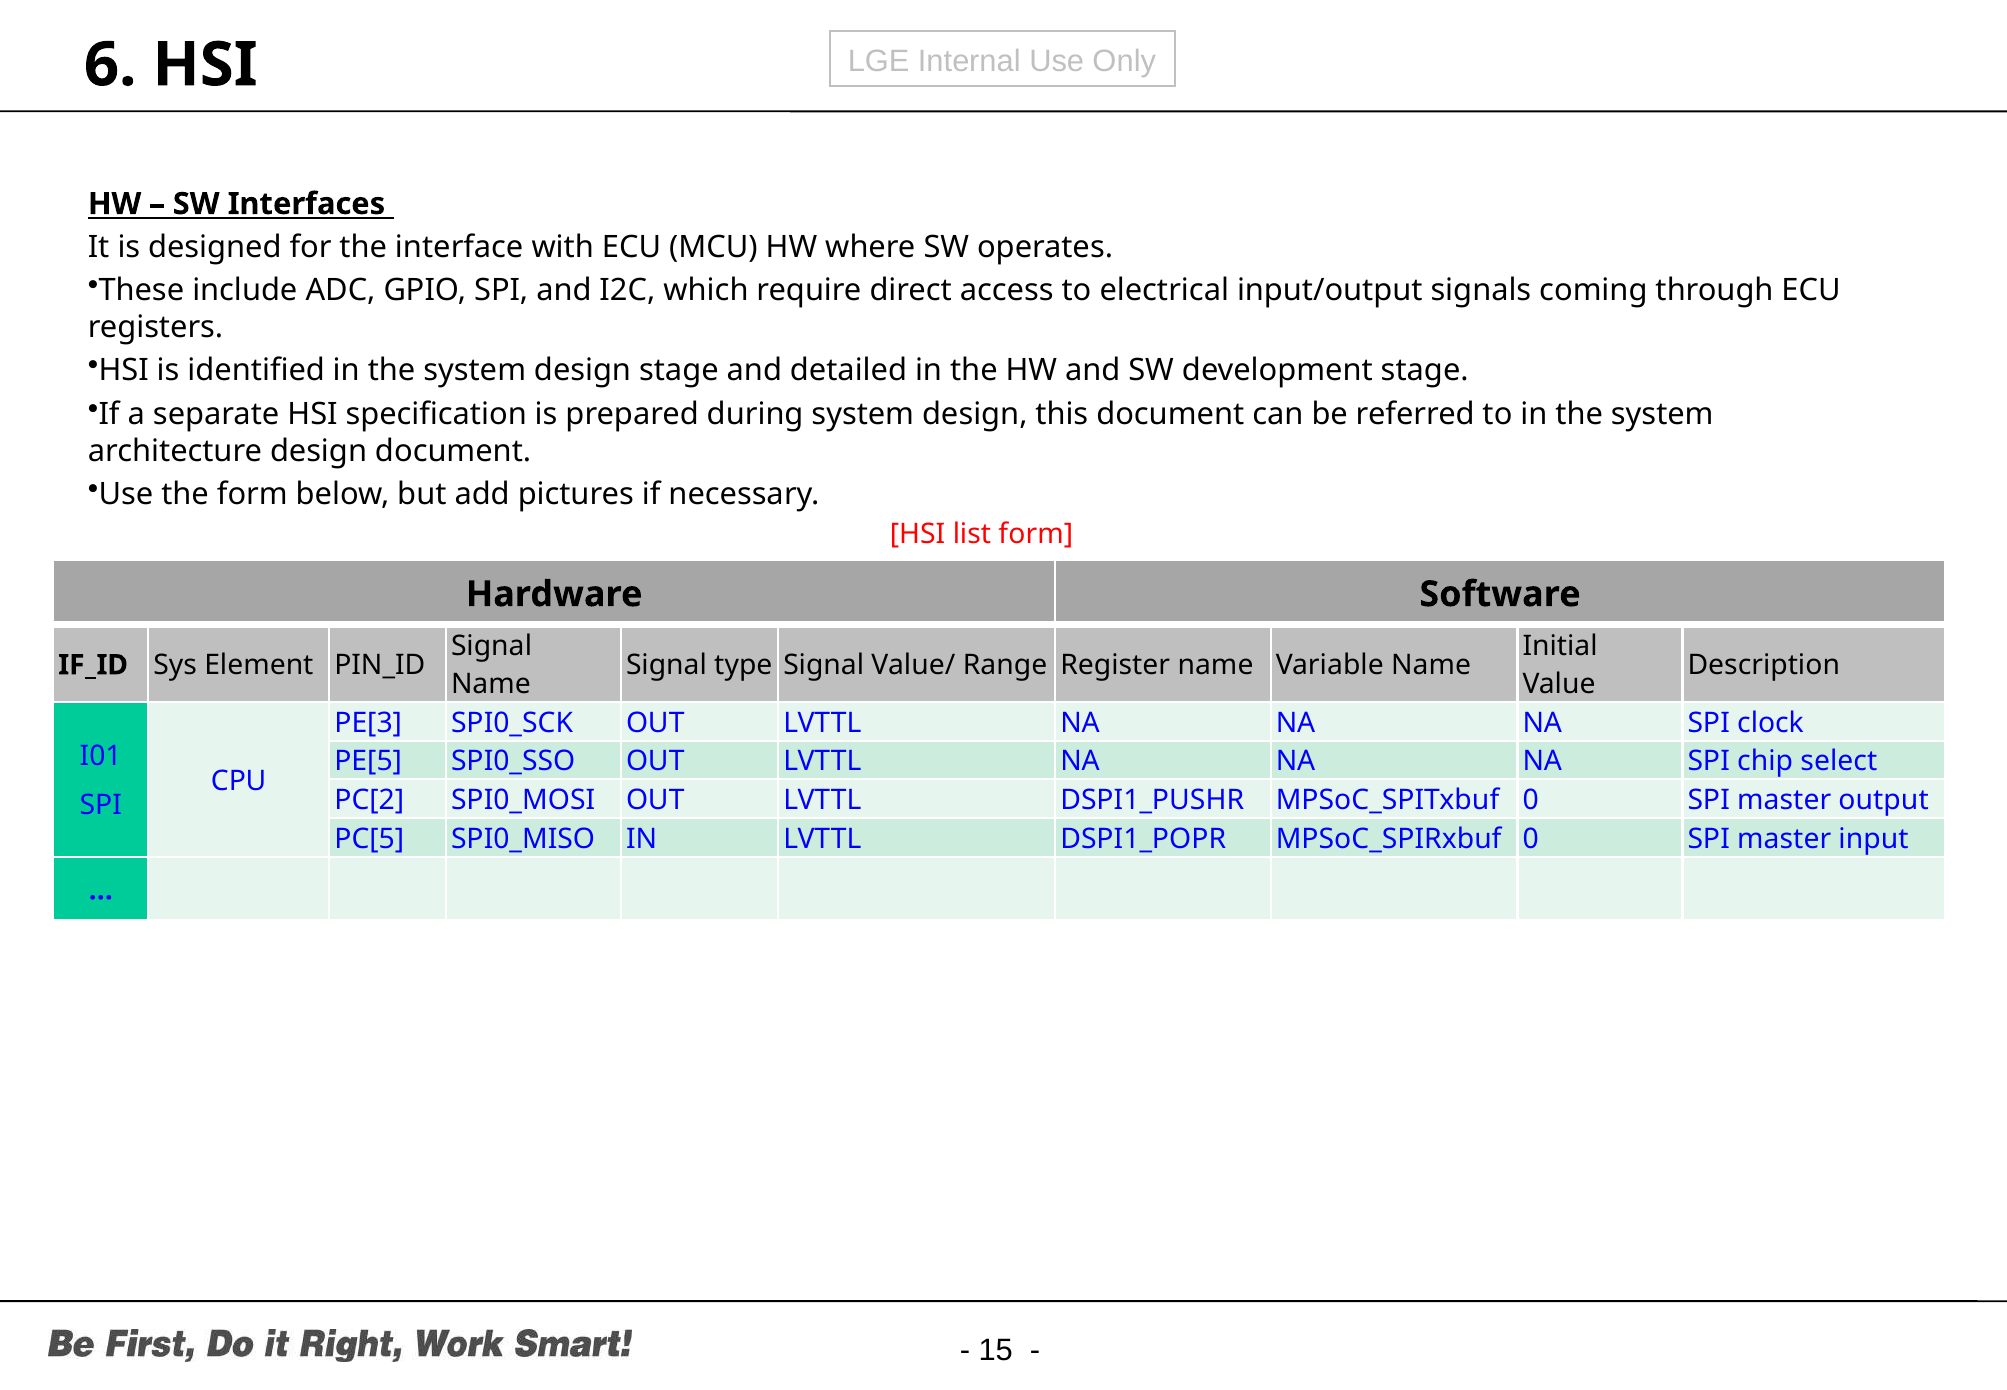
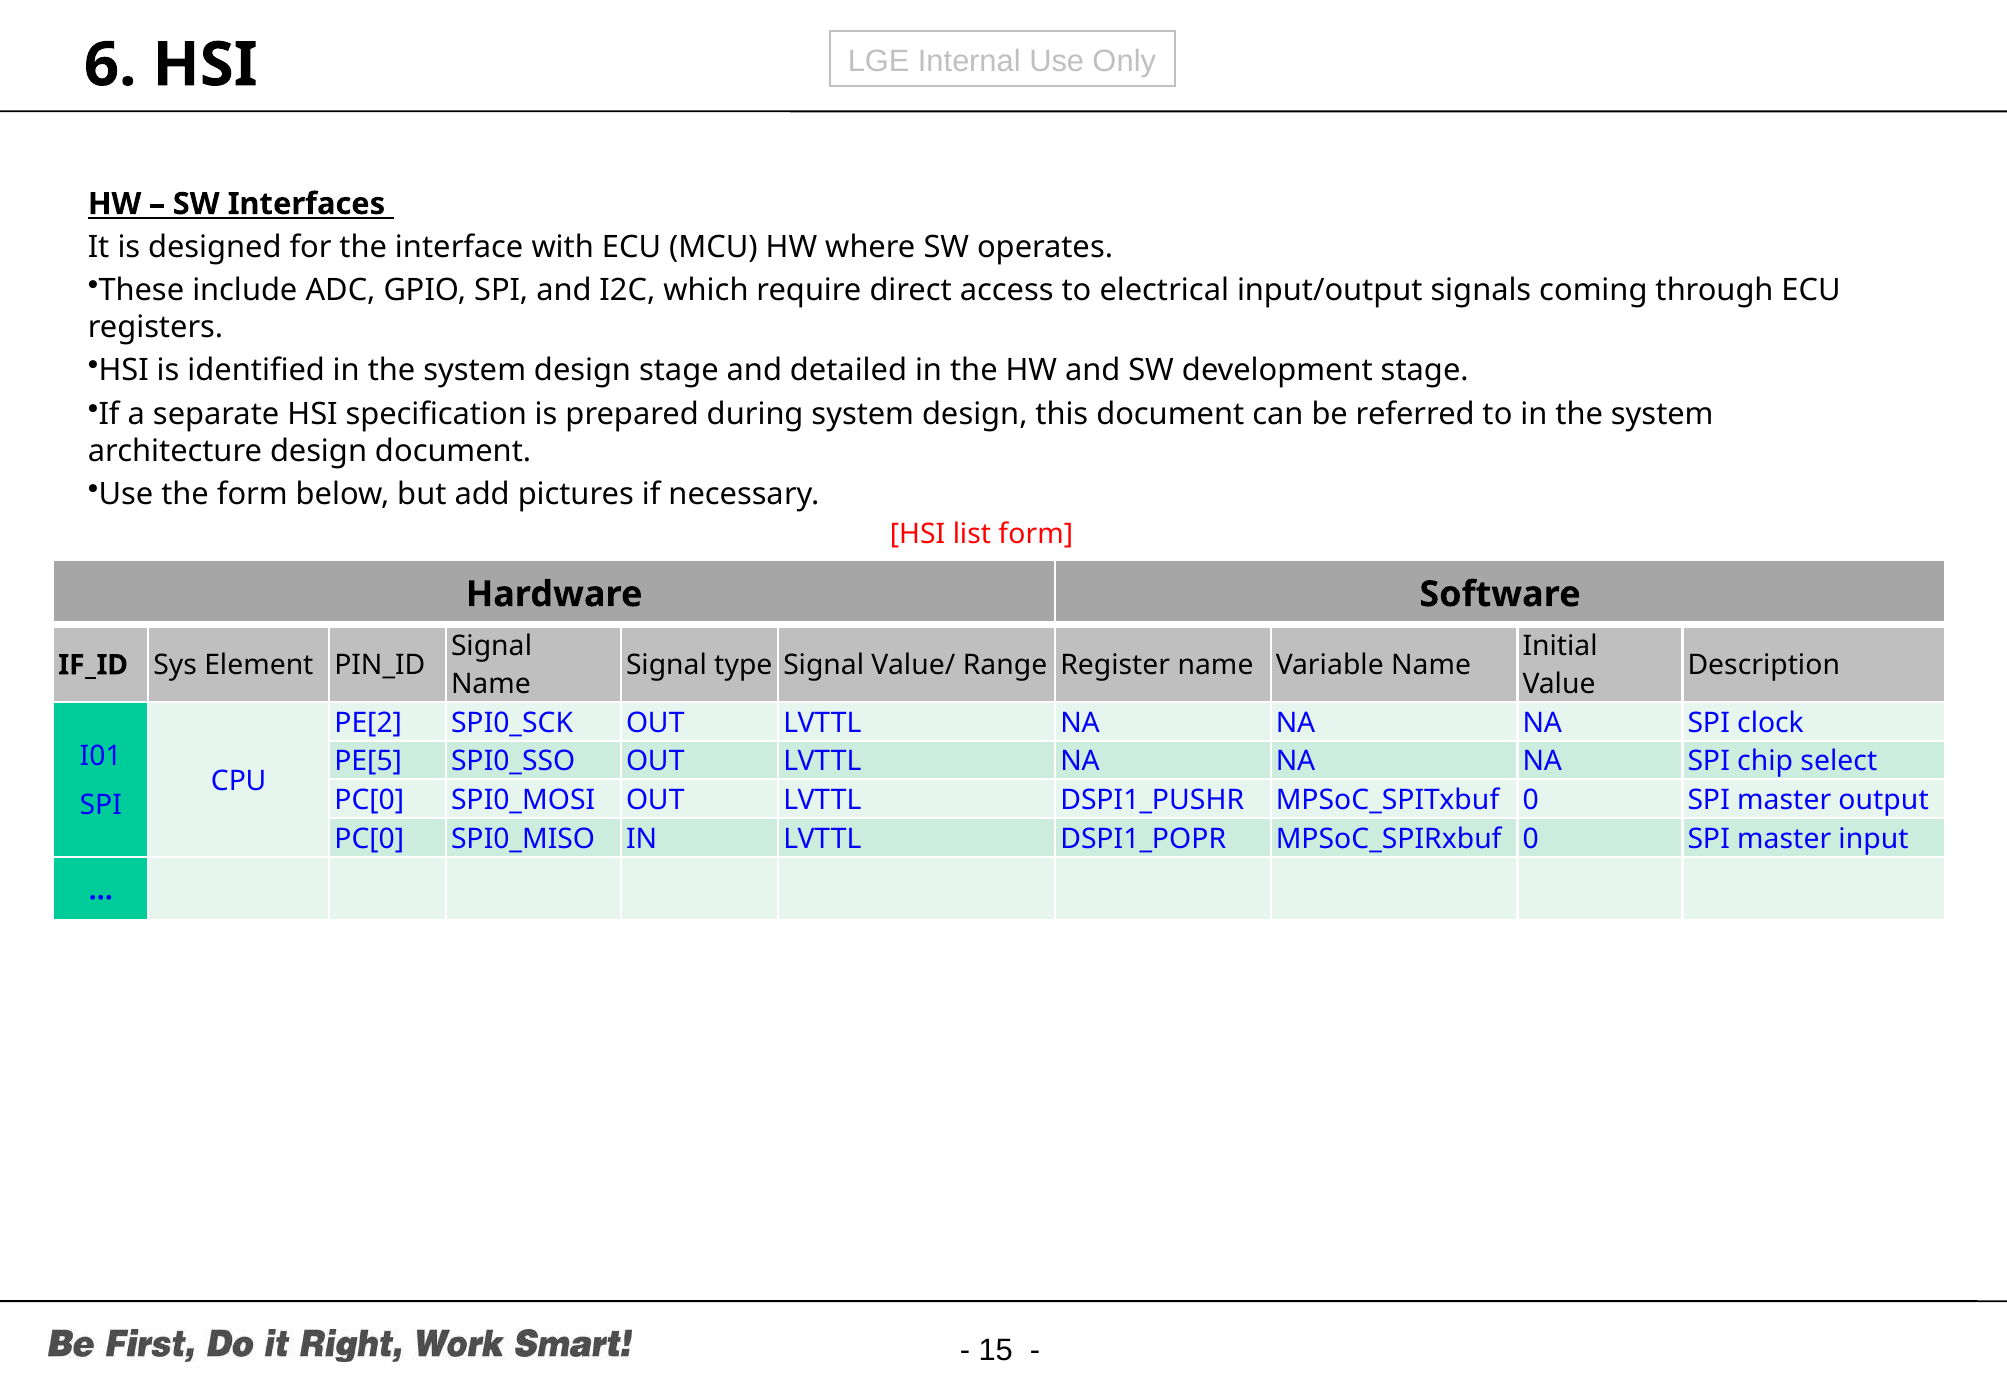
PE[3: PE[3 -> PE[2
PC[2 at (369, 800): PC[2 -> PC[0
PC[5 at (369, 839): PC[5 -> PC[0
